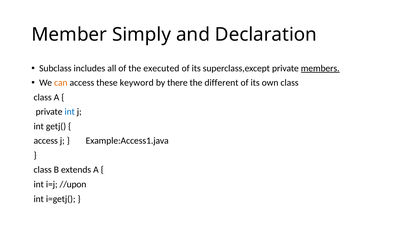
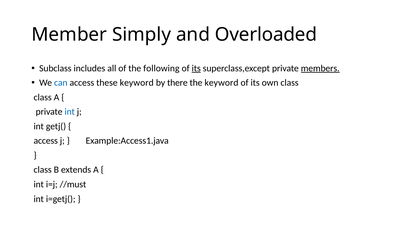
Declaration: Declaration -> Overloaded
executed: executed -> following
its at (196, 68) underline: none -> present
can colour: orange -> blue
the different: different -> keyword
//upon: //upon -> //must
